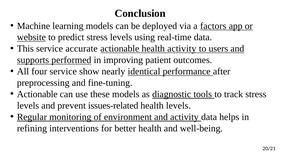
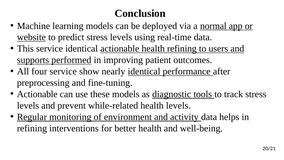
factors: factors -> normal
service accurate: accurate -> identical
health activity: activity -> refining
issues-related: issues-related -> while-related
